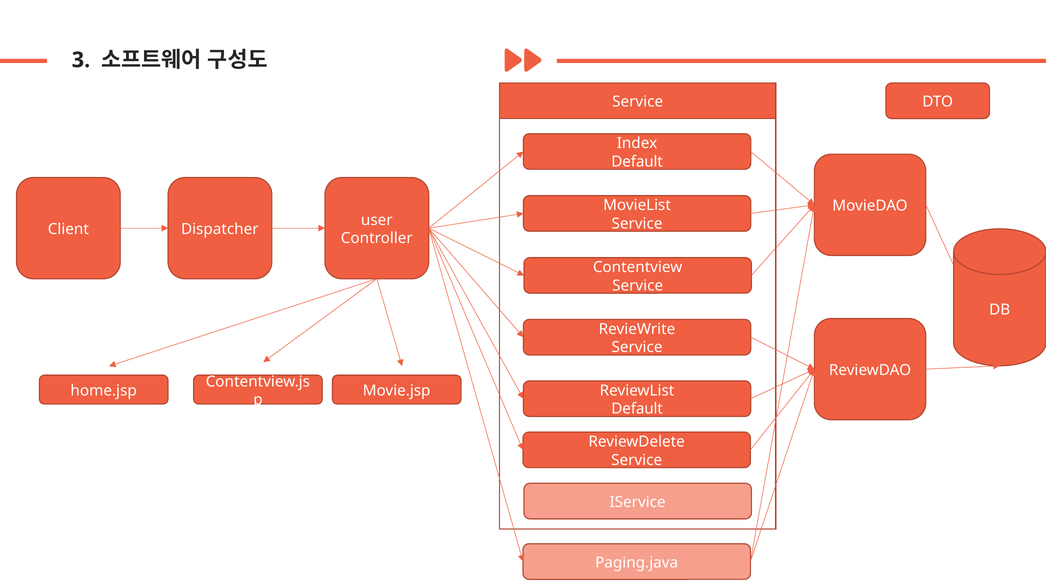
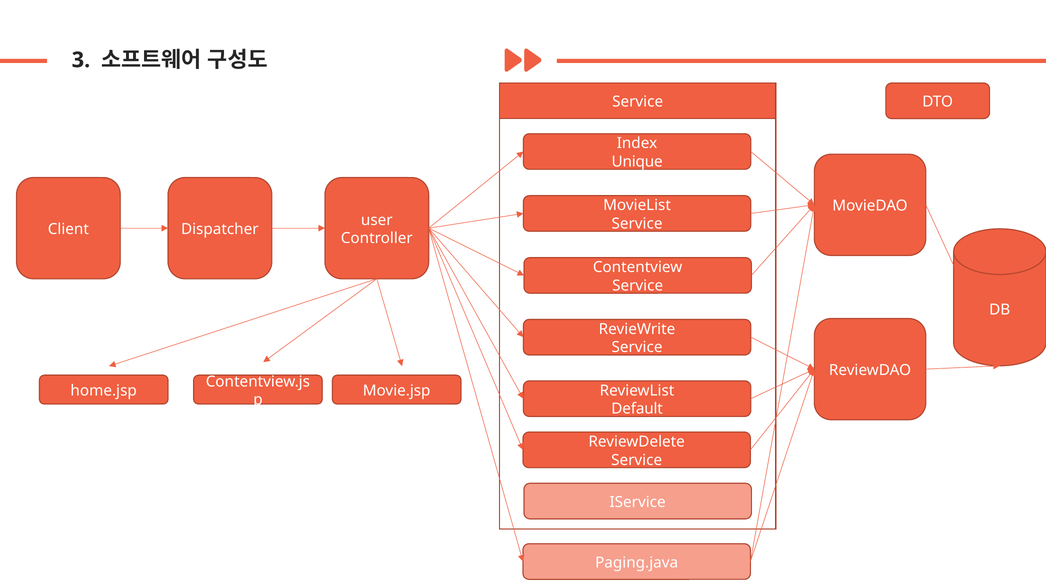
Default at (637, 162): Default -> Unique
